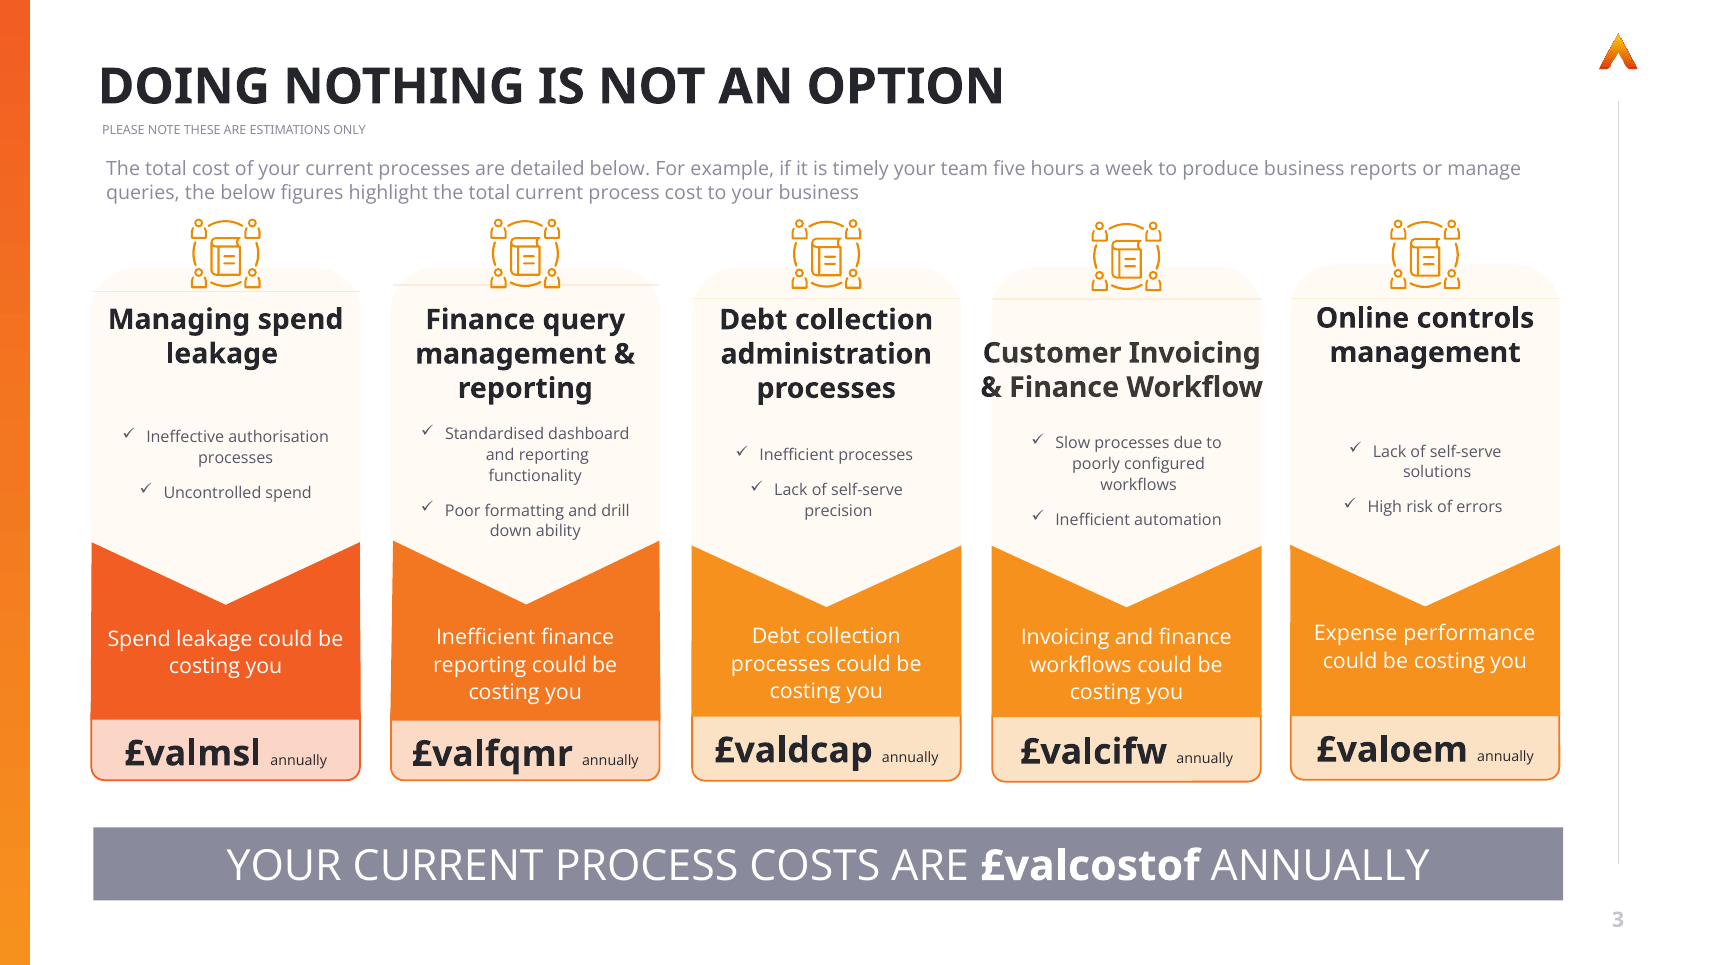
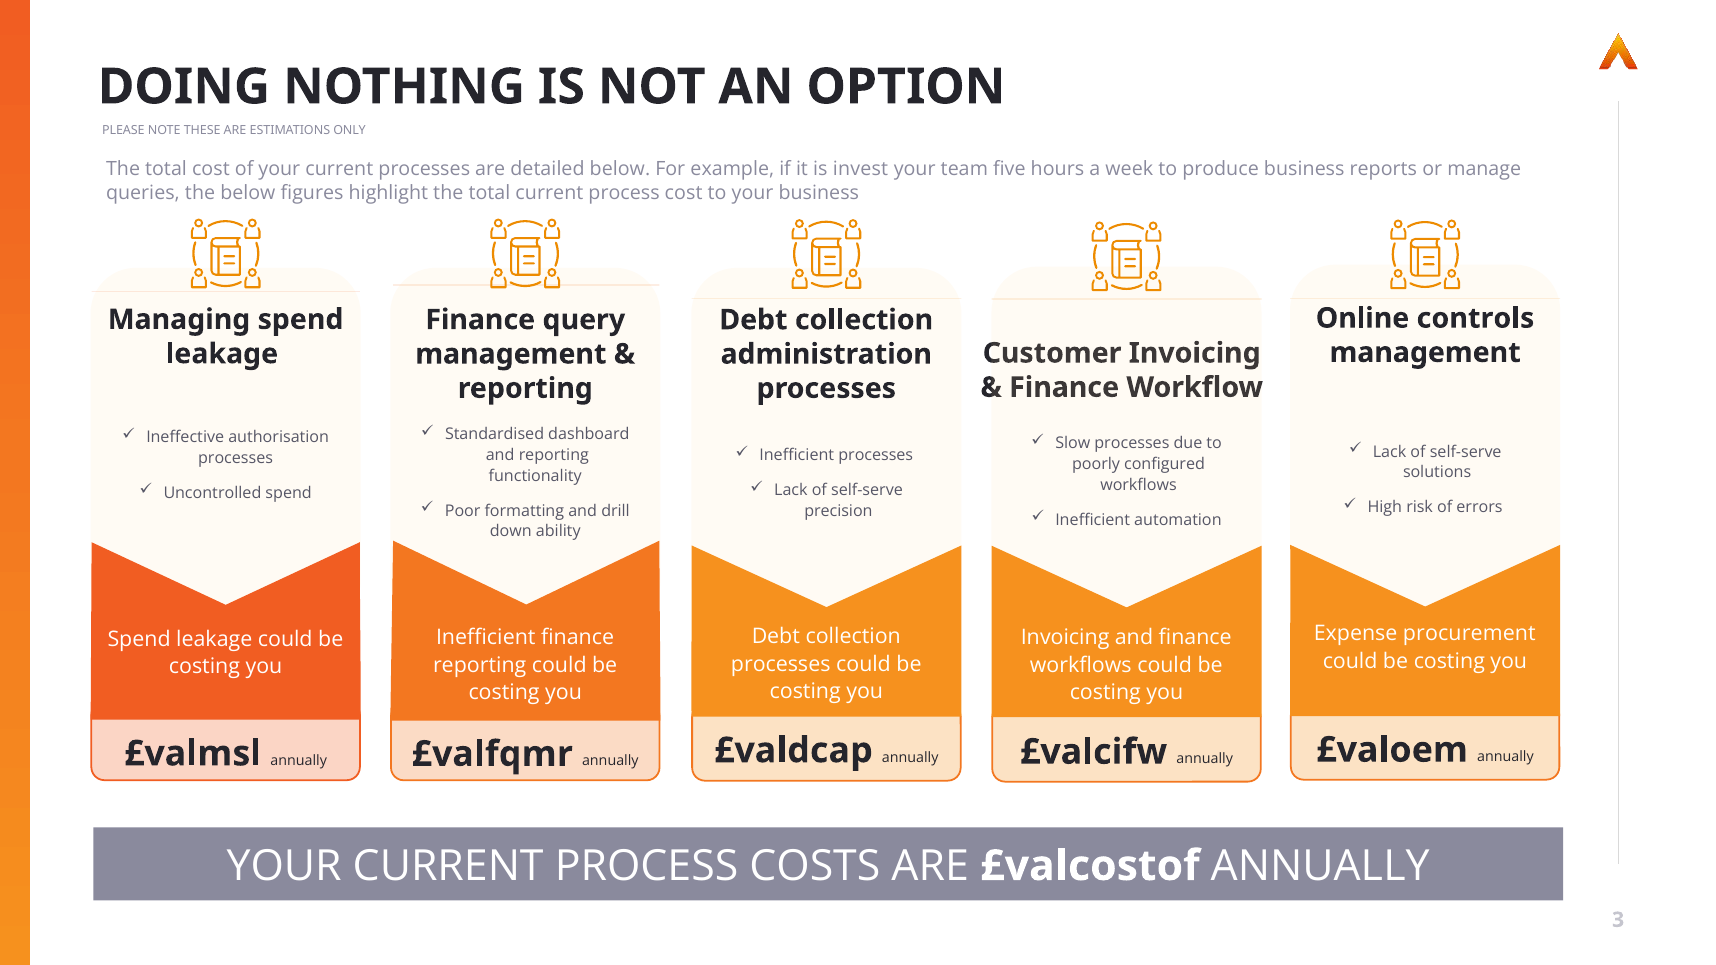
timely: timely -> invest
performance: performance -> procurement
